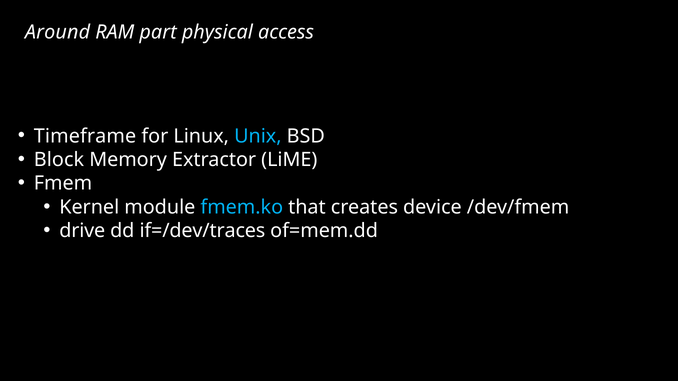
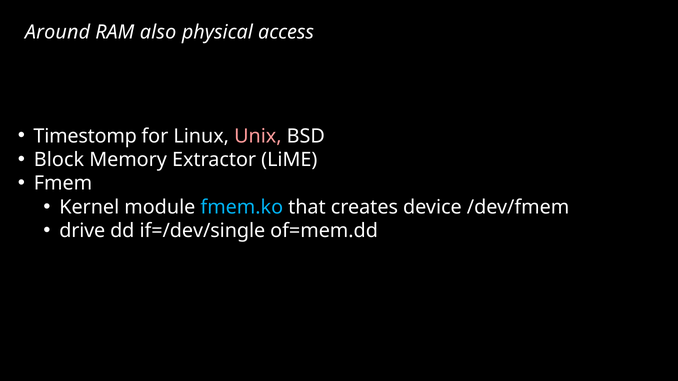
part: part -> also
Timeframe: Timeframe -> Timestomp
Unix colour: light blue -> pink
if=/dev/traces: if=/dev/traces -> if=/dev/single
